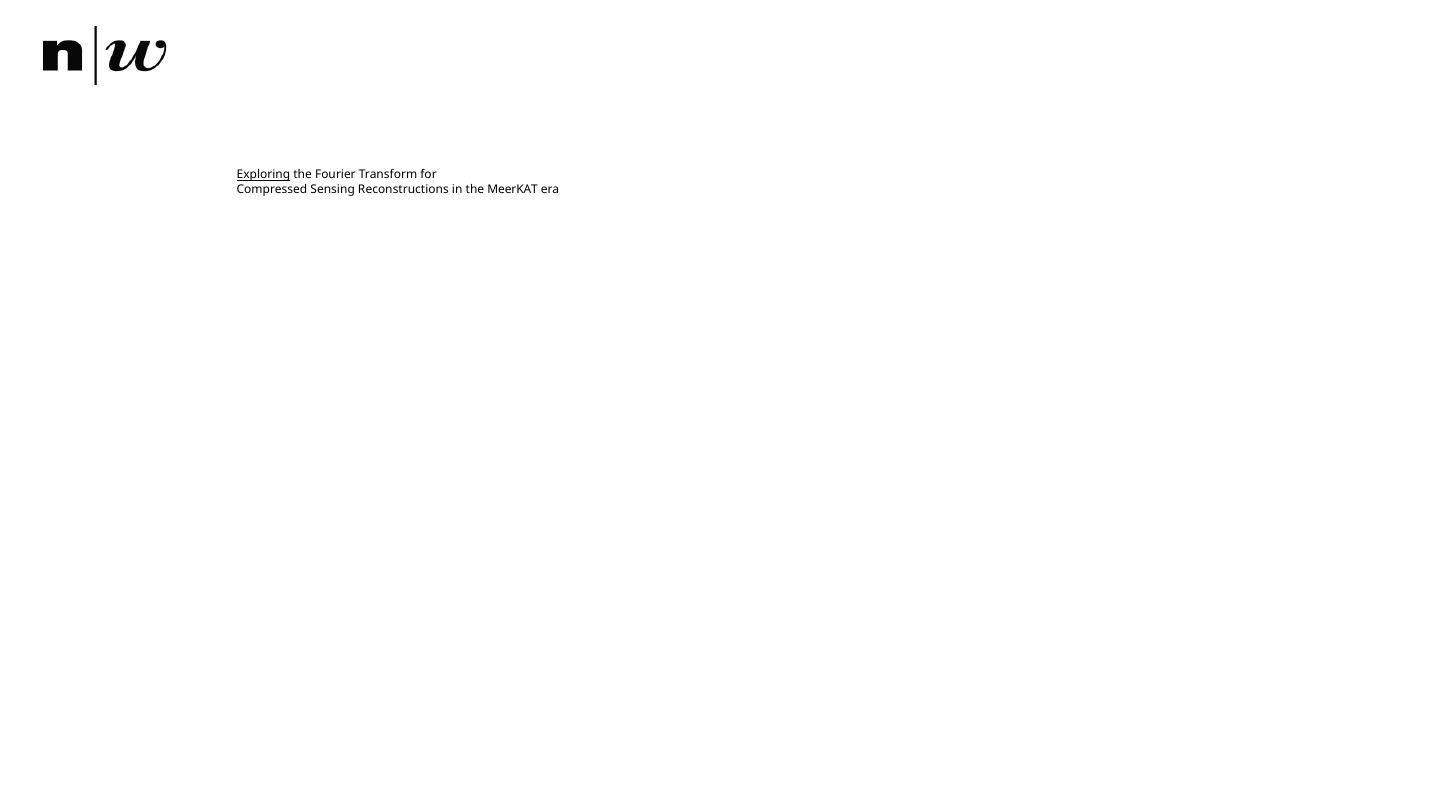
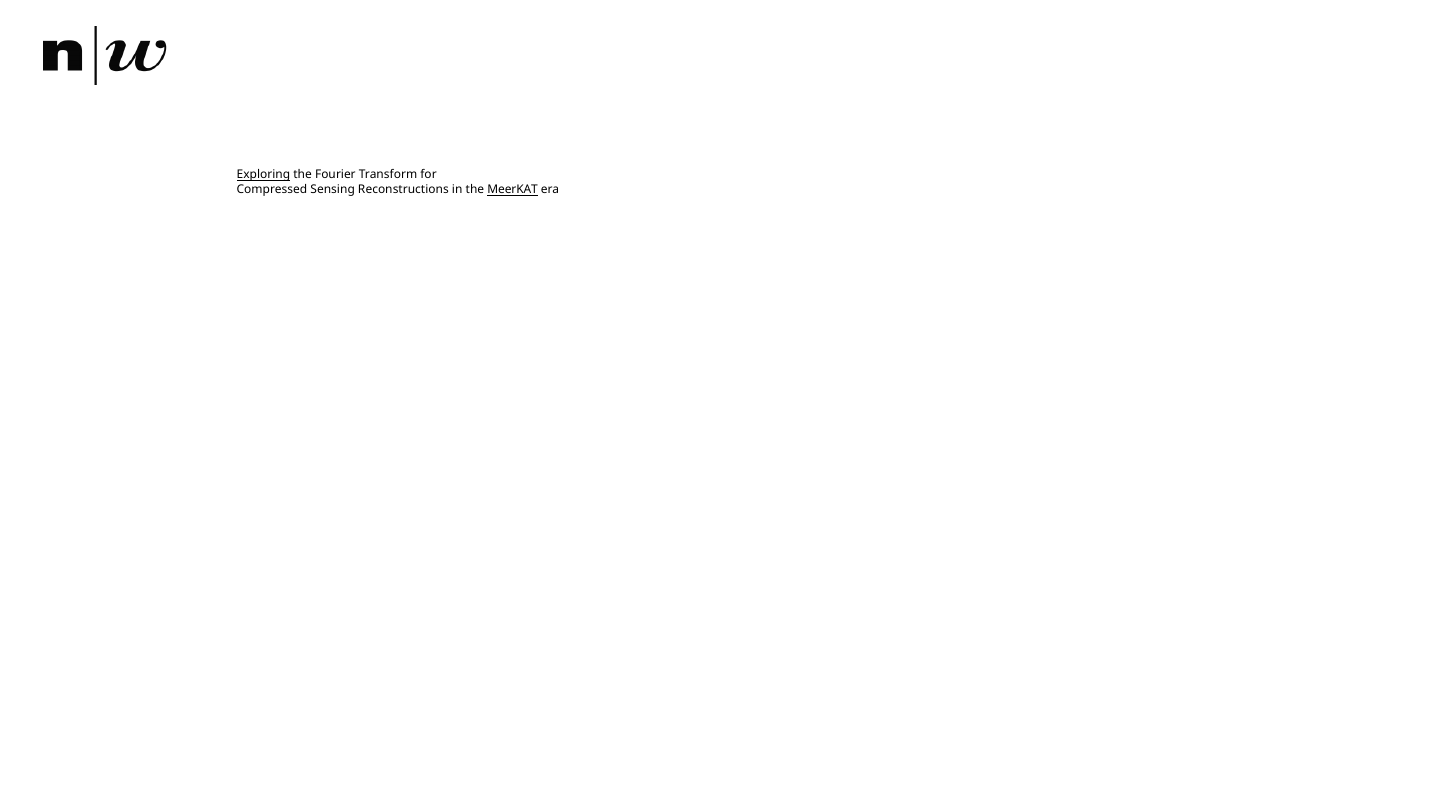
MeerKAT underline: none -> present
